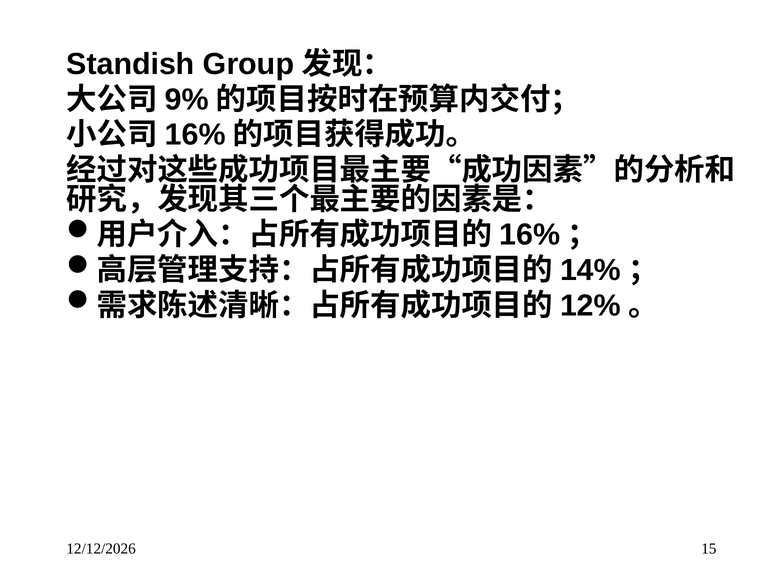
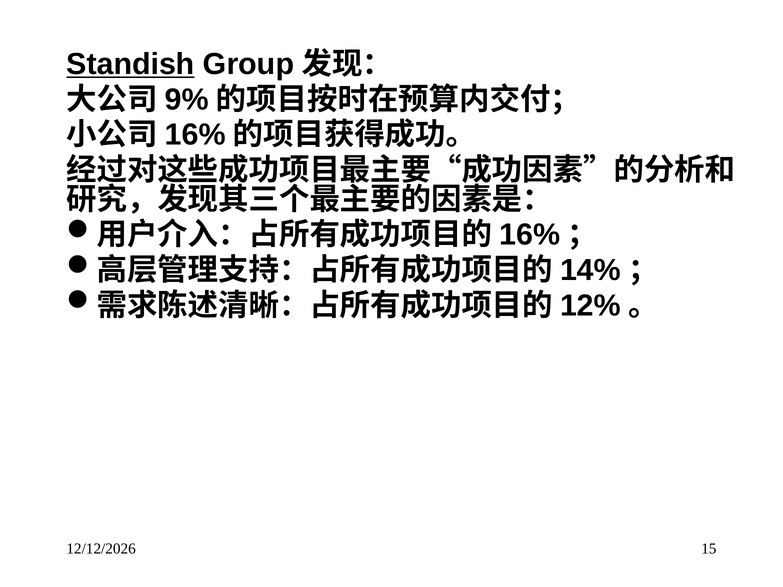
Standish underline: none -> present
